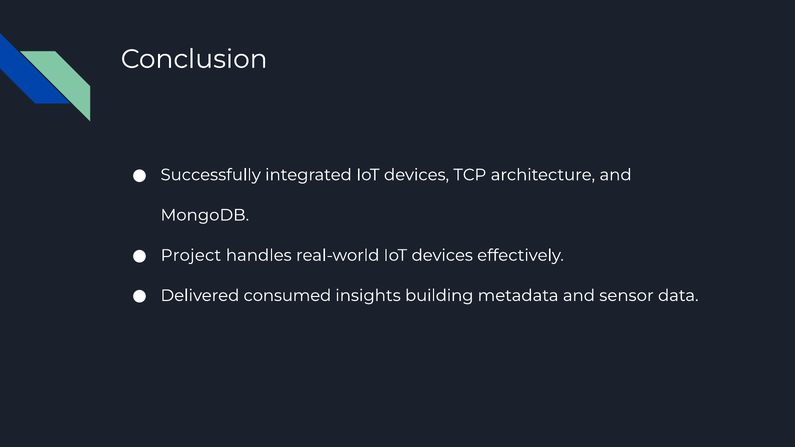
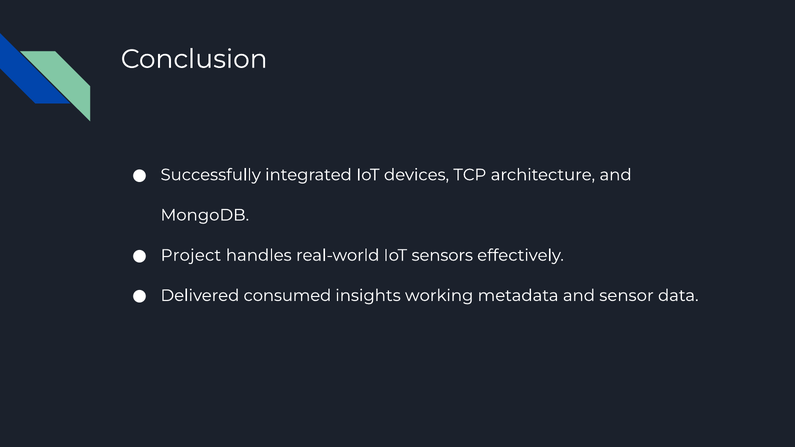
real-world IoT devices: devices -> sensors
building: building -> working
